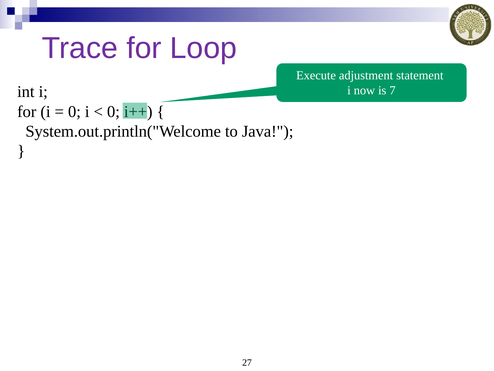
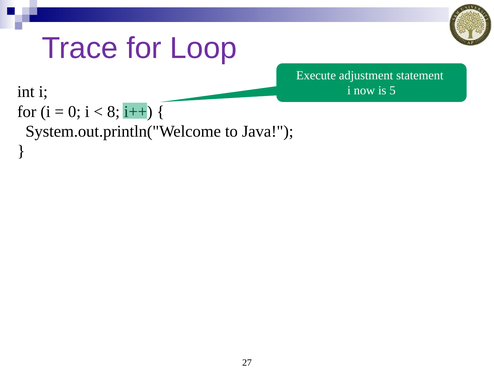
7: 7 -> 5
0 at (113, 111): 0 -> 8
